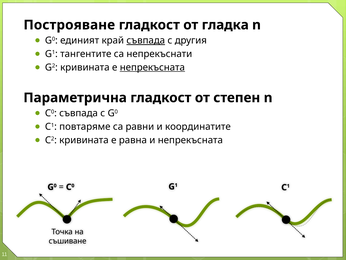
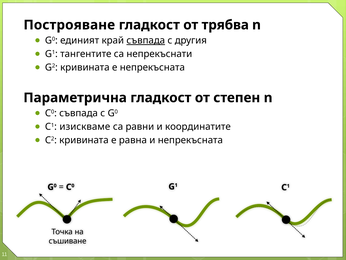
гладка: гладка -> трябва
непрекъсната at (152, 67) underline: present -> none
повтаряме: повтаряме -> изискваме
